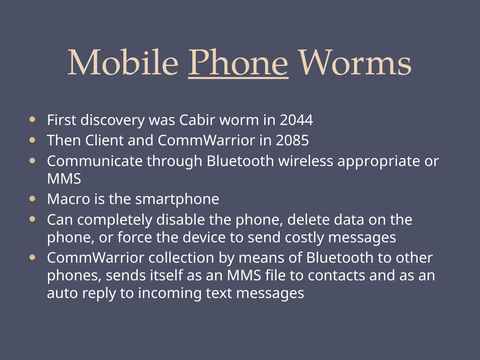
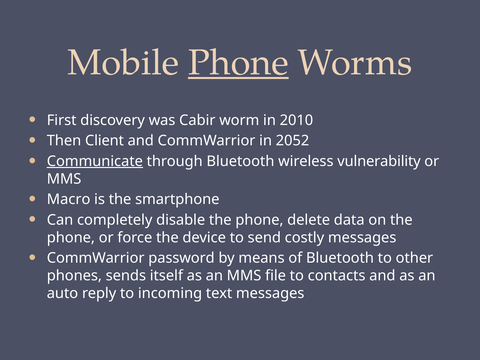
2044: 2044 -> 2010
2085: 2085 -> 2052
Communicate underline: none -> present
appropriate: appropriate -> vulnerability
collection: collection -> password
